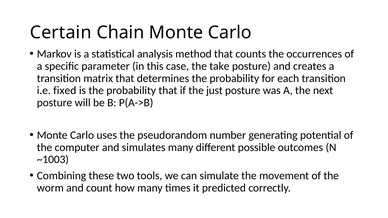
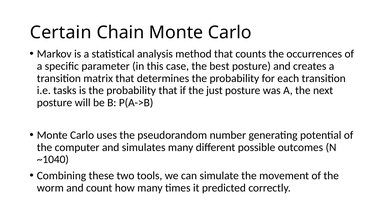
take: take -> best
fixed: fixed -> tasks
~1003: ~1003 -> ~1040
